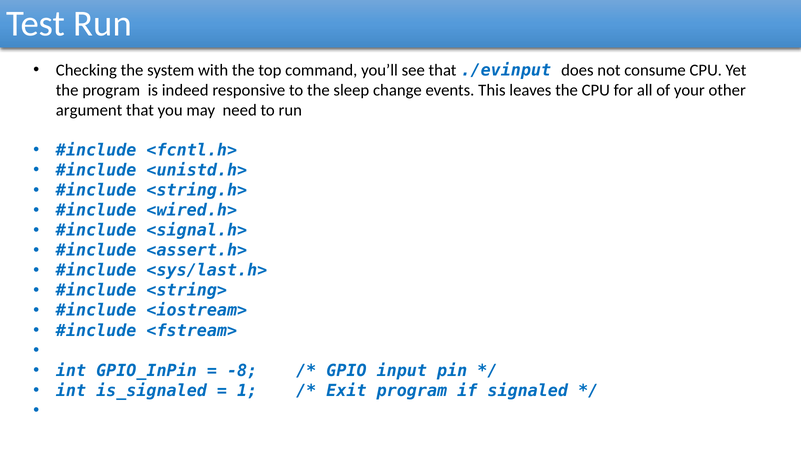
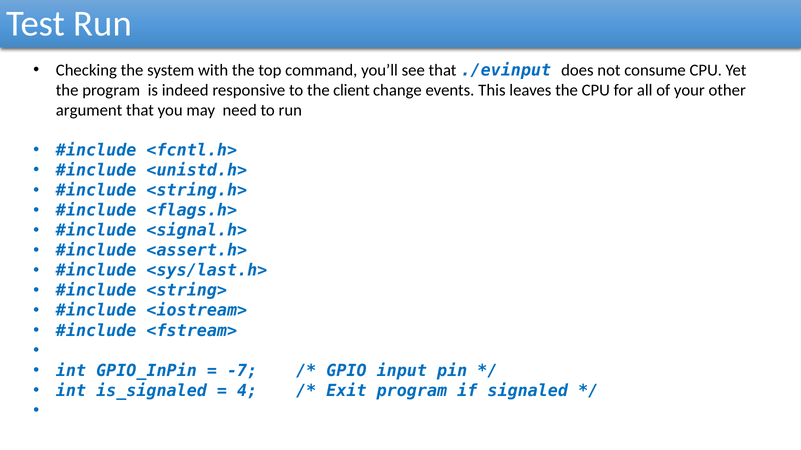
sleep: sleep -> client
<wired.h>: <wired.h> -> <flags.h>
-8: -8 -> -7
1: 1 -> 4
